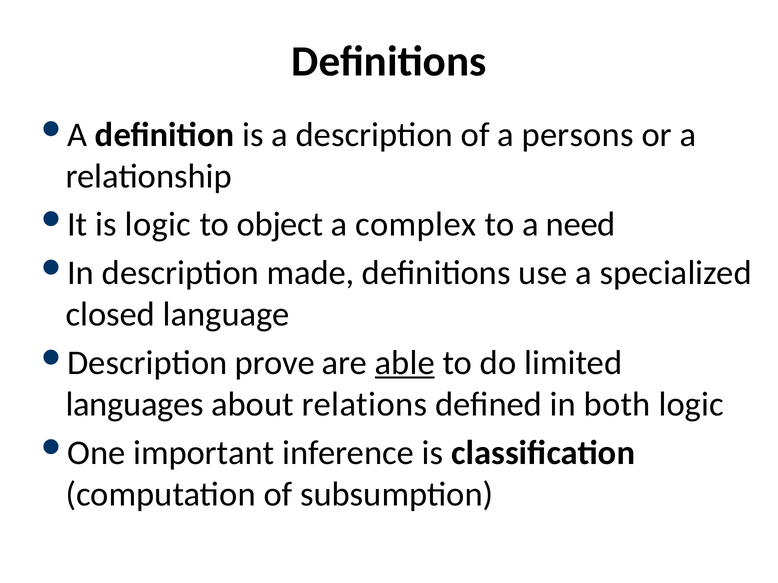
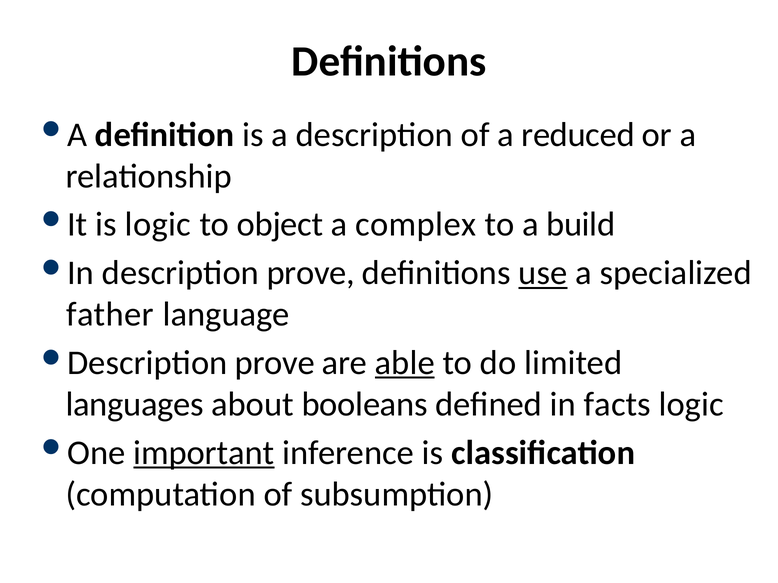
persons: persons -> reduced
need: need -> build
description made: made -> prove
use underline: none -> present
closed: closed -> father
relations: relations -> booleans
both: both -> facts
important underline: none -> present
